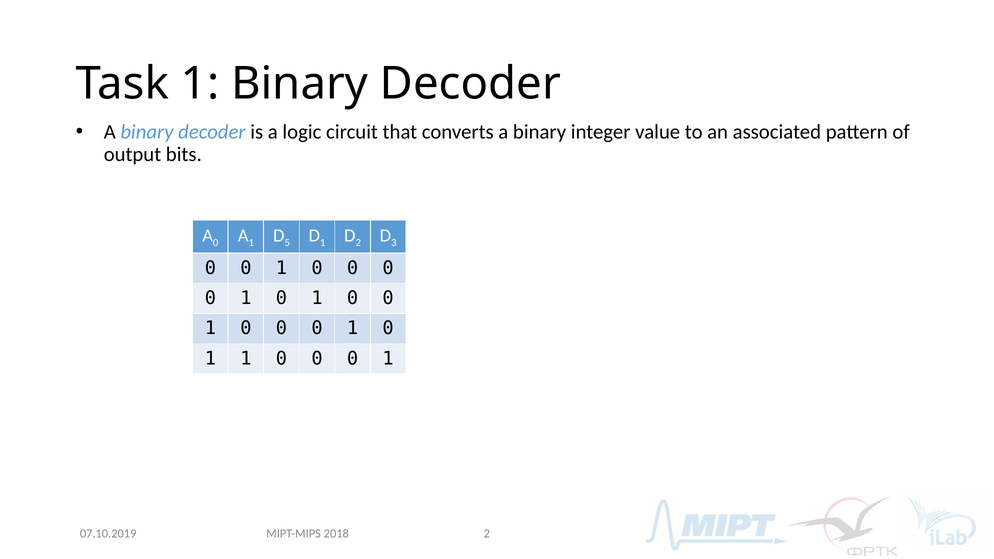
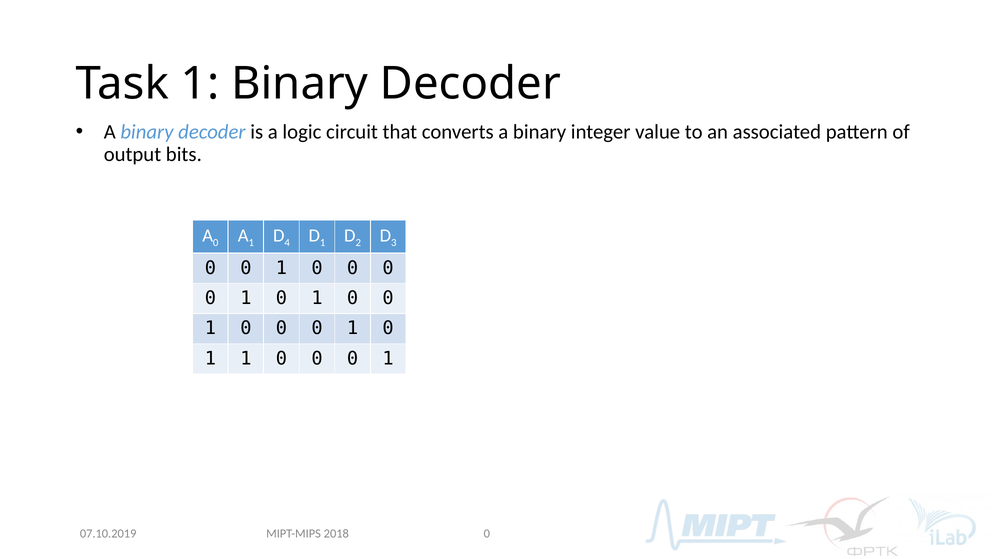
5: 5 -> 4
2018 2: 2 -> 0
